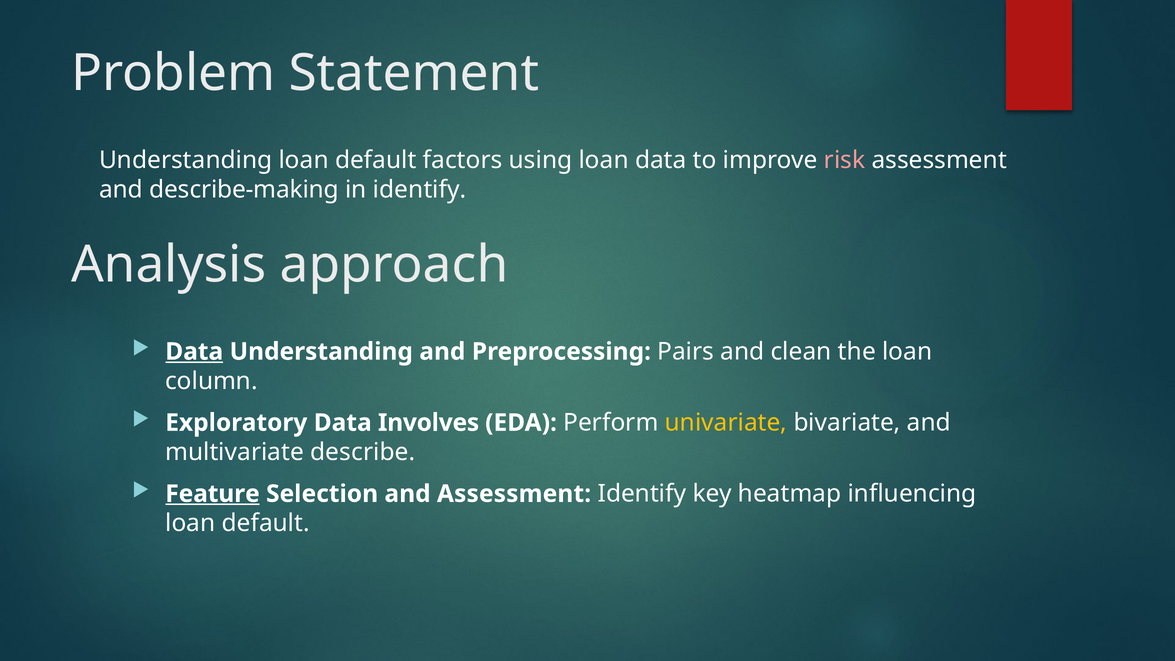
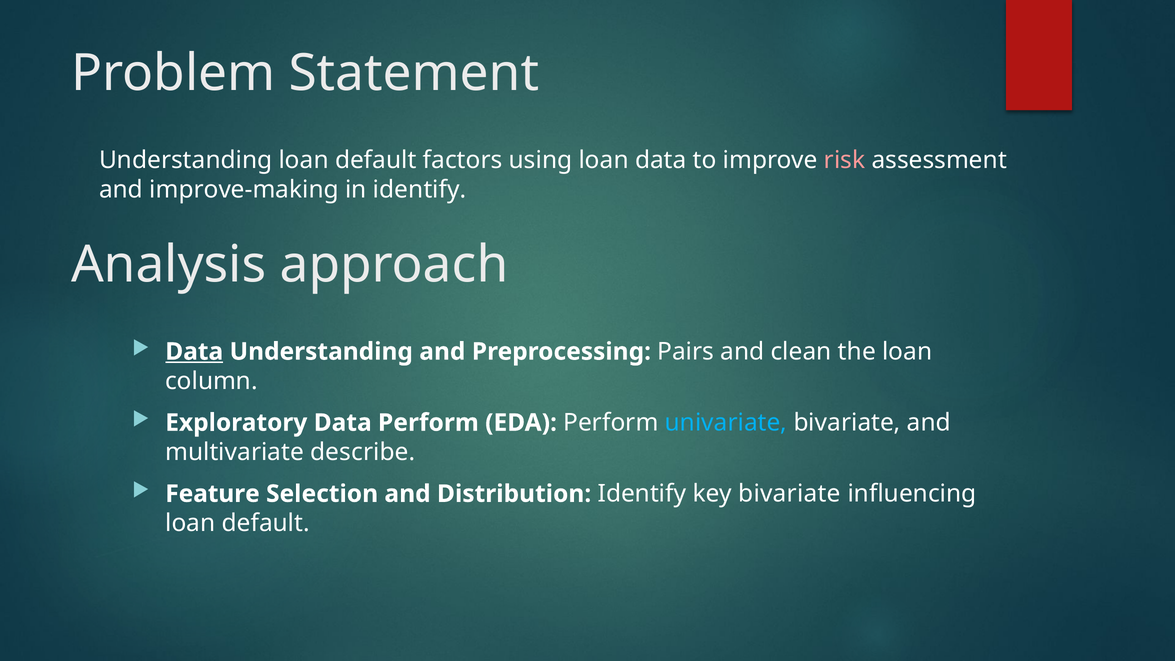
describe-making: describe-making -> improve-making
Data Involves: Involves -> Perform
univariate colour: yellow -> light blue
Feature underline: present -> none
and Assessment: Assessment -> Distribution
key heatmap: heatmap -> bivariate
